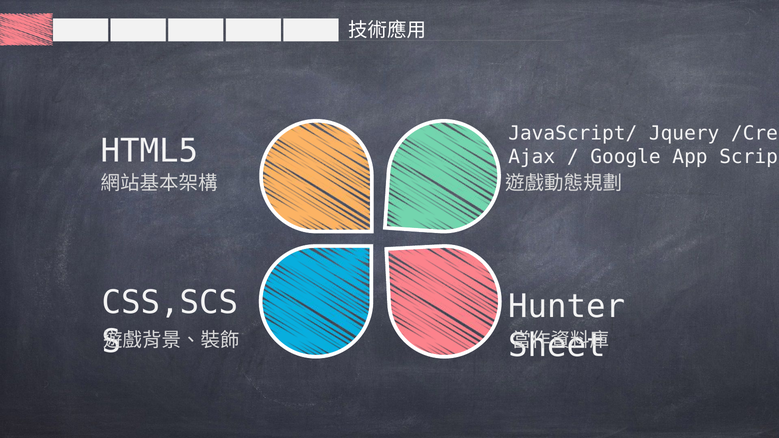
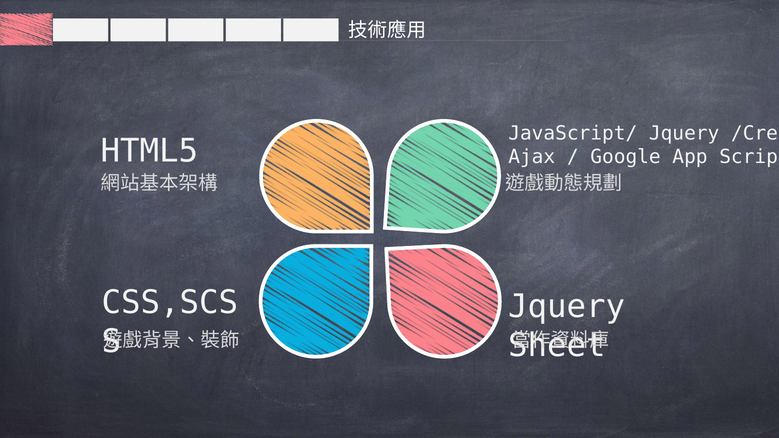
Hunter at (567, 307): Hunter -> Jquery
